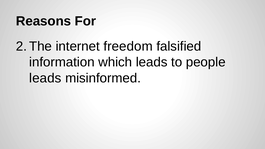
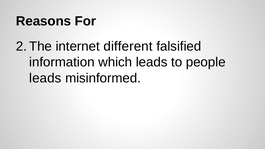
freedom: freedom -> different
